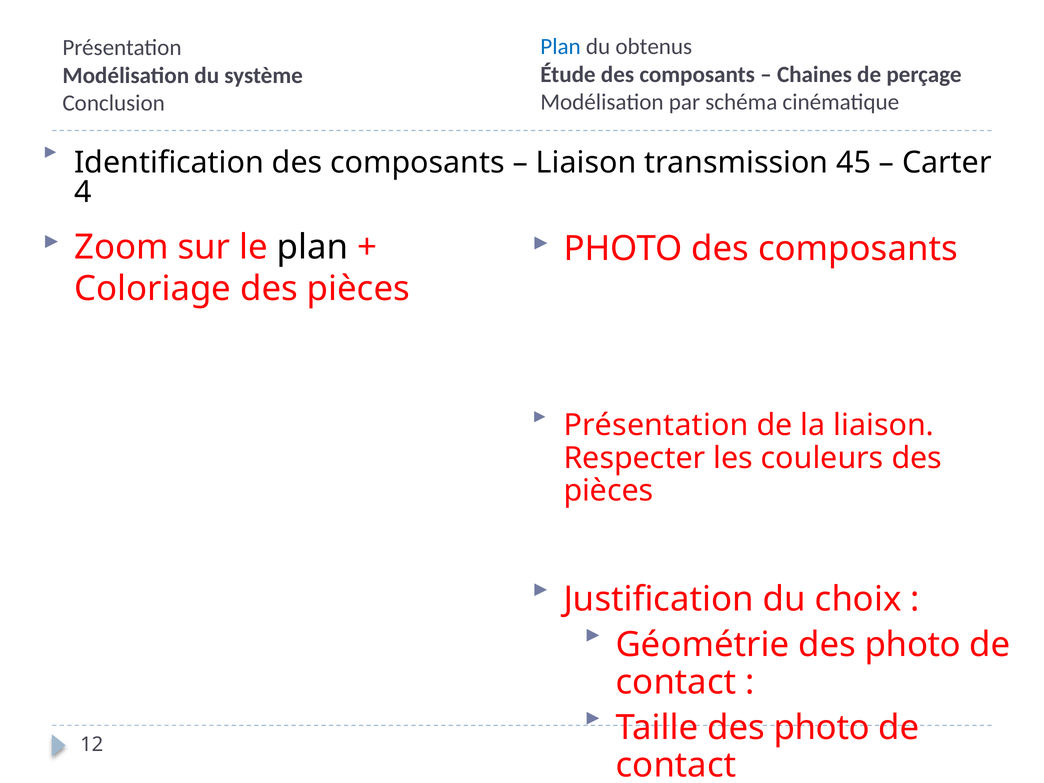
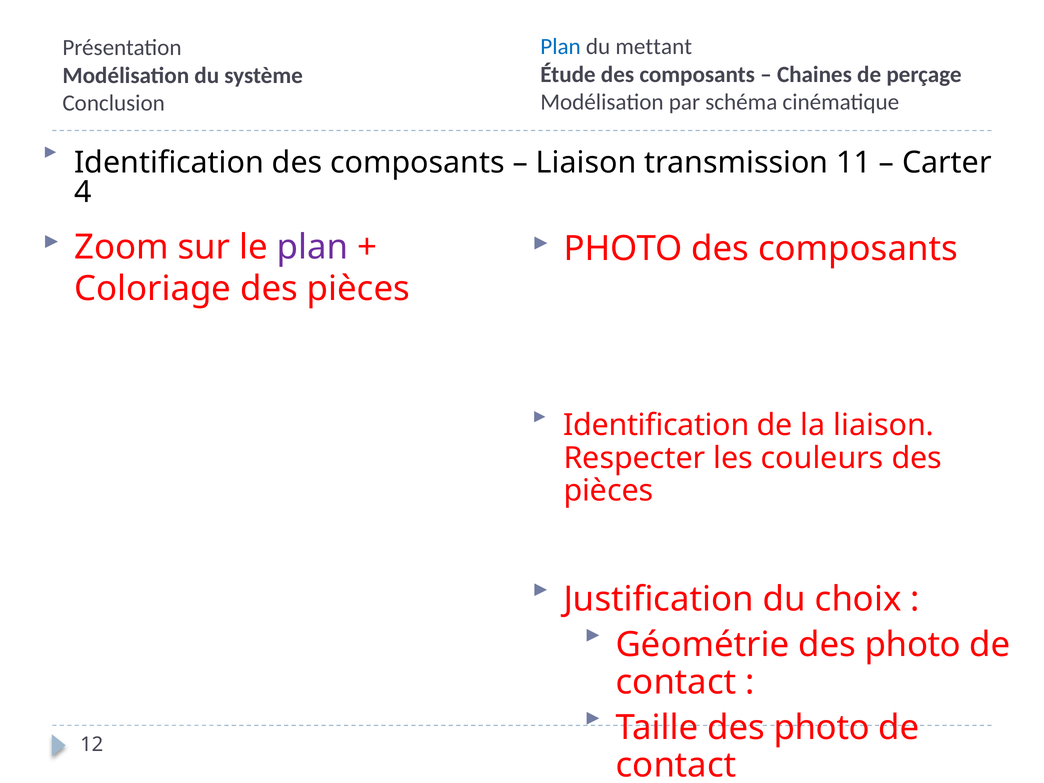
obtenus: obtenus -> mettant
45: 45 -> 11
plan at (313, 247) colour: black -> purple
Présentation at (656, 425): Présentation -> Identification
